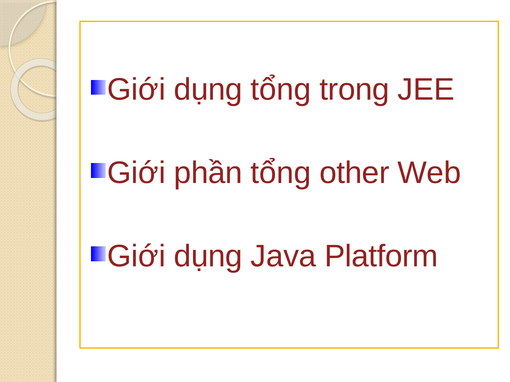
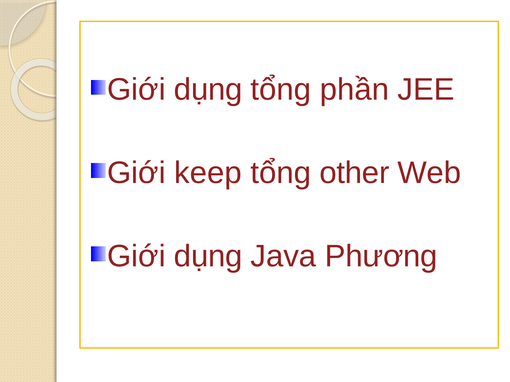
trong: trong -> phần
phần: phần -> keep
Platform: Platform -> Phương
